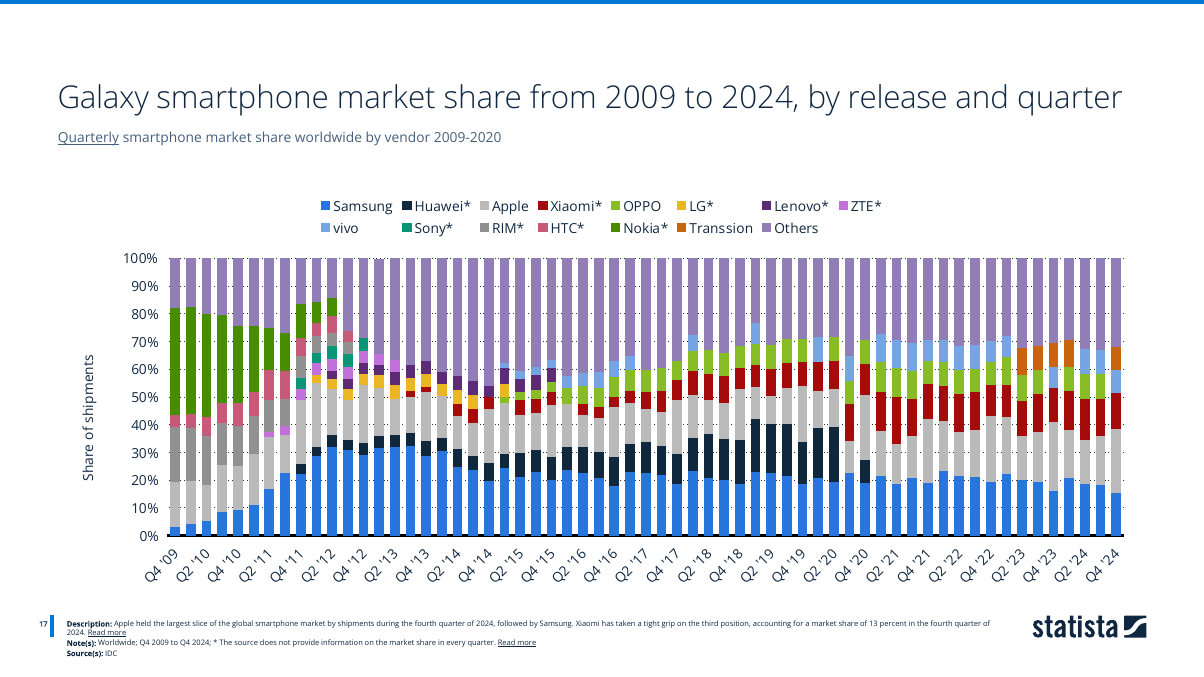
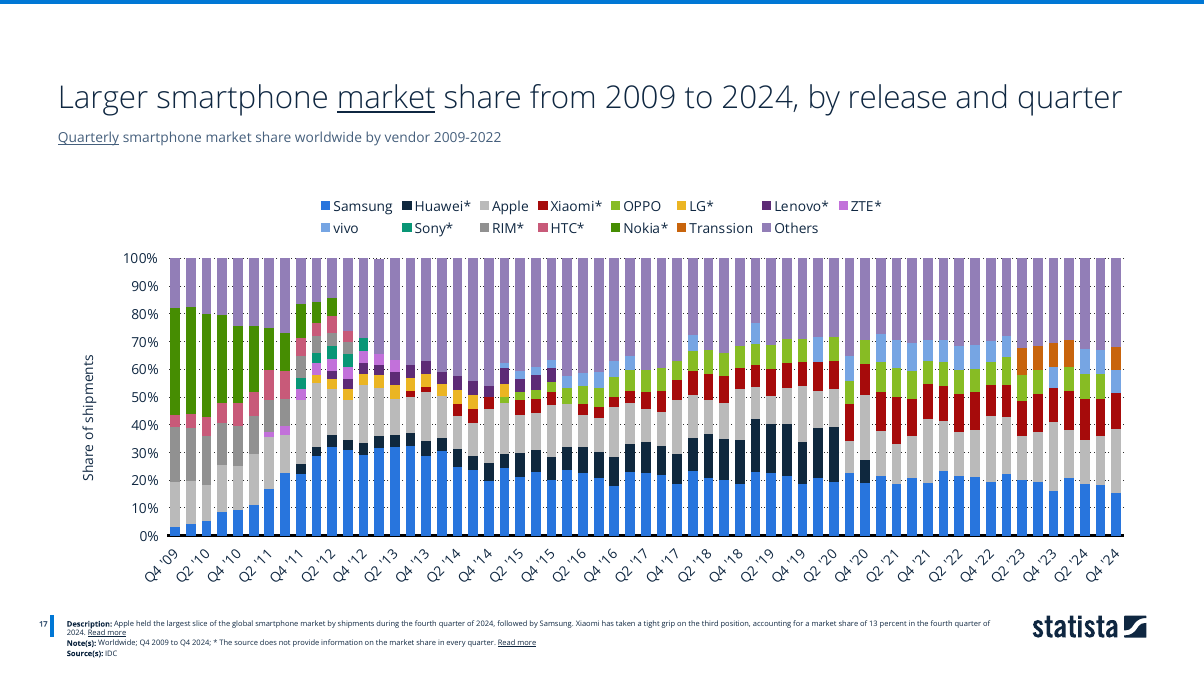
Galaxy: Galaxy -> Larger
market at (386, 98) underline: none -> present
2009-2020: 2009-2020 -> 2009-2022
